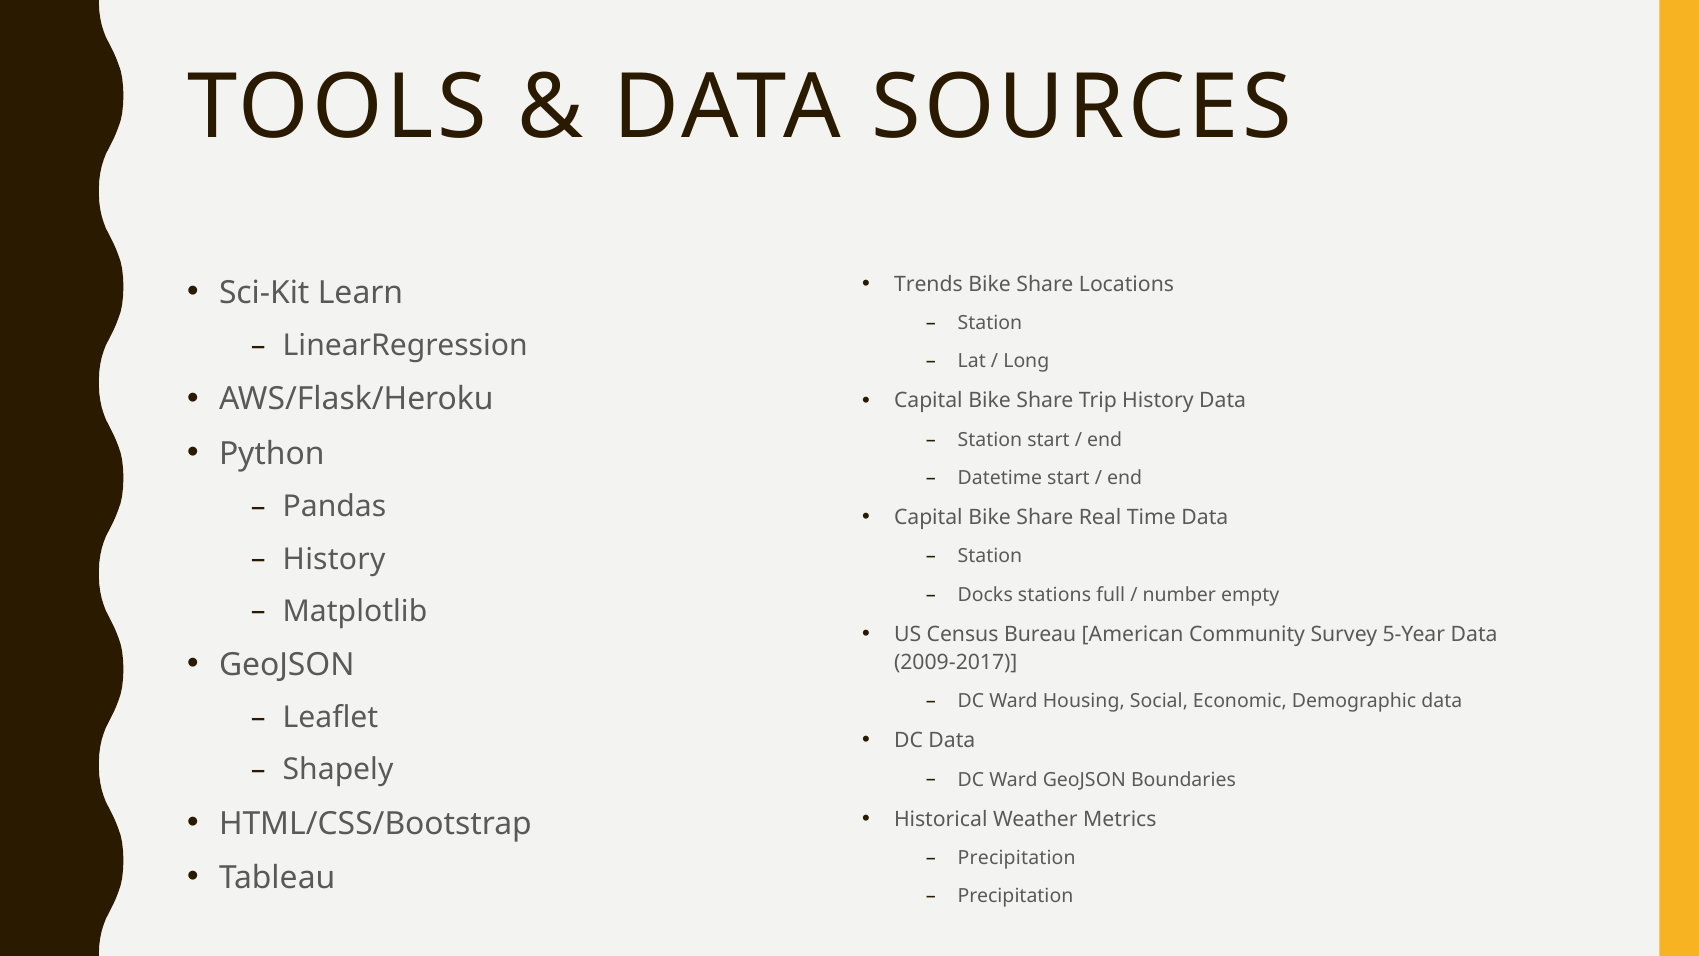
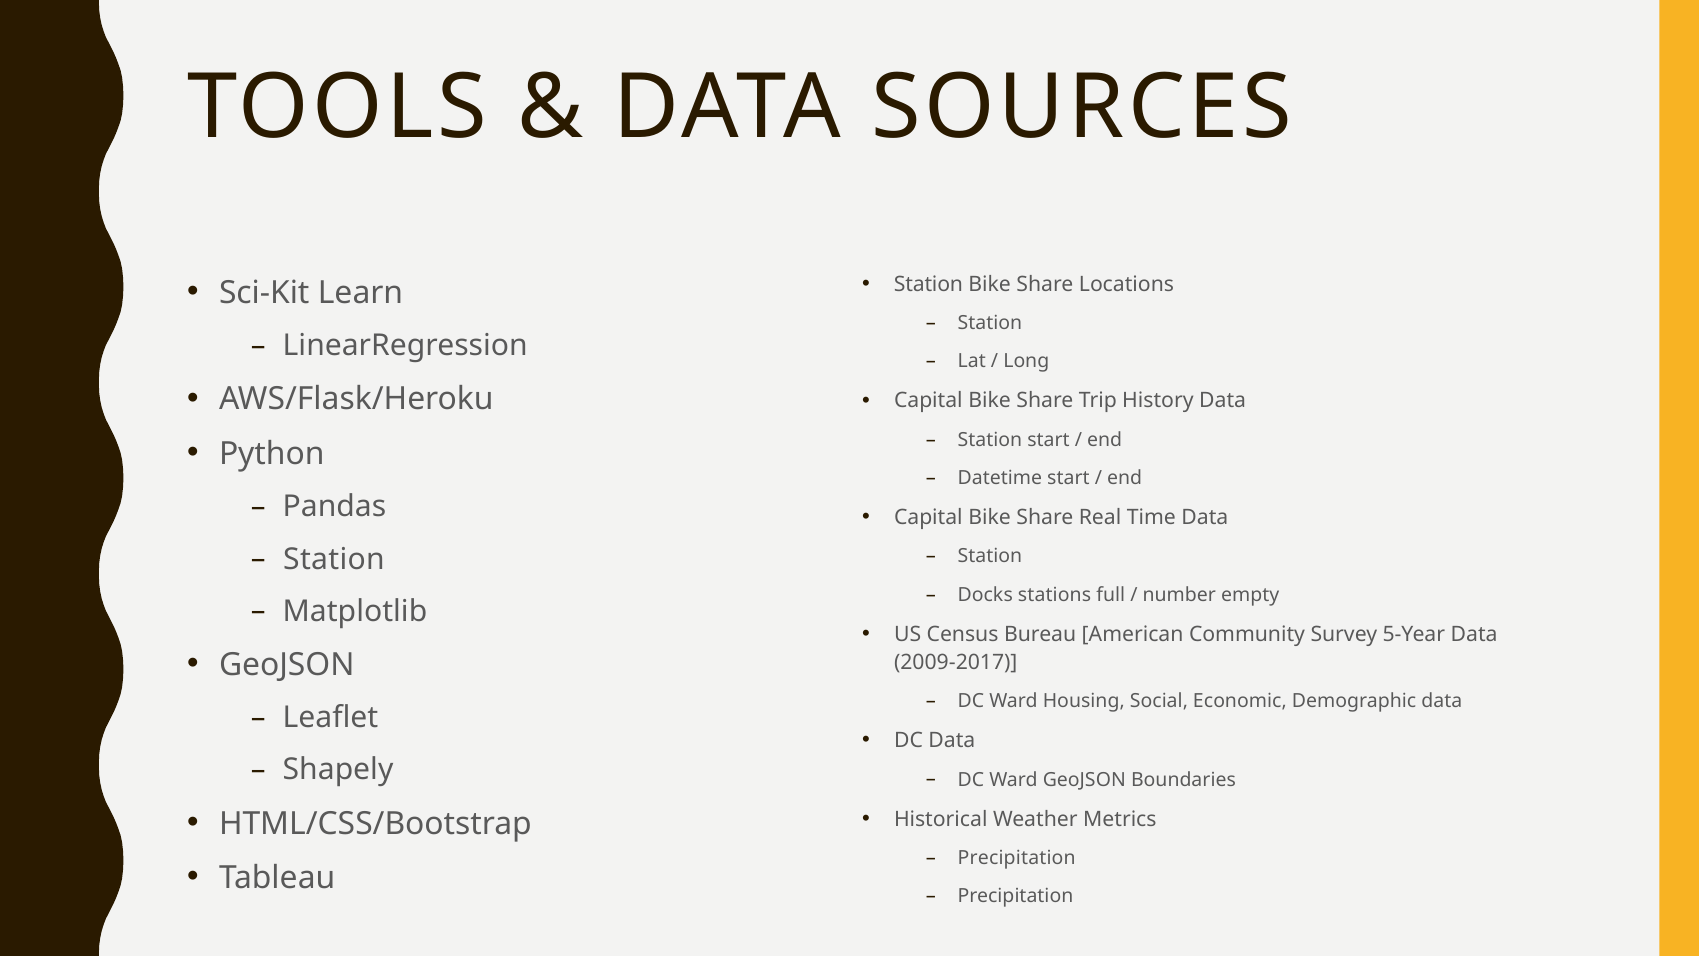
Trends at (928, 284): Trends -> Station
History at (334, 559): History -> Station
